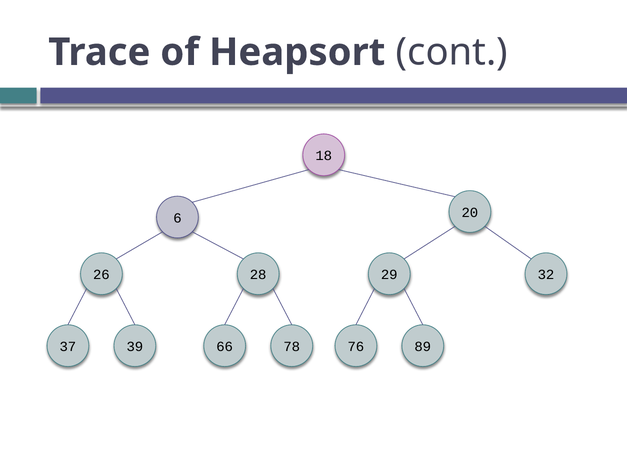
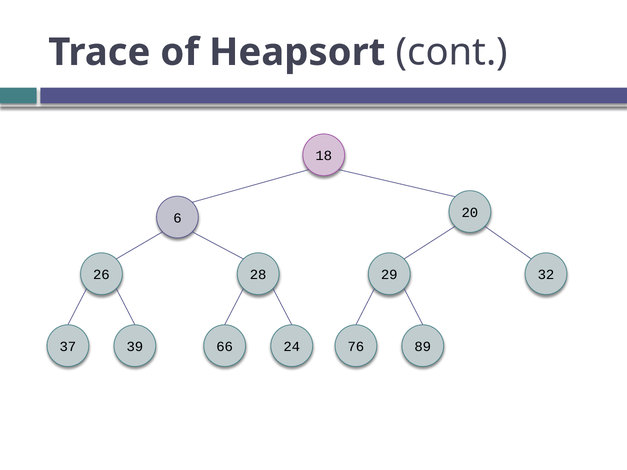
78: 78 -> 24
